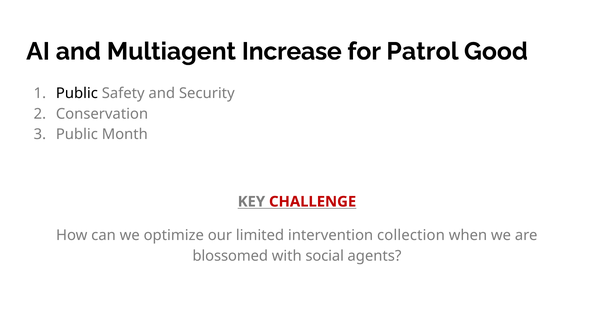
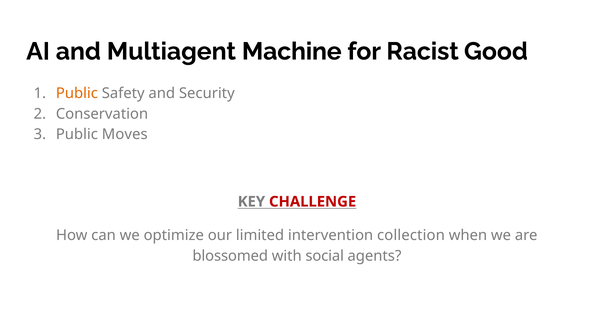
Increase: Increase -> Machine
Patrol: Patrol -> Racist
Public at (77, 93) colour: black -> orange
Month: Month -> Moves
